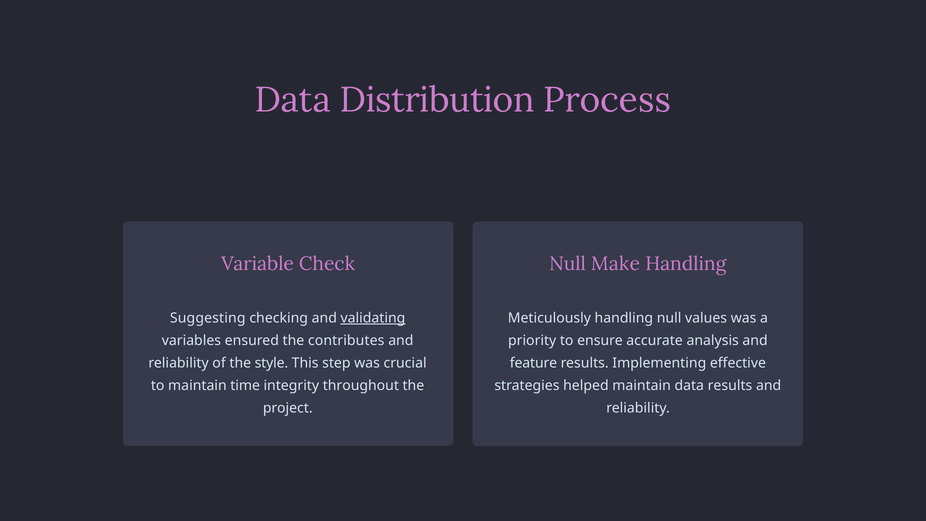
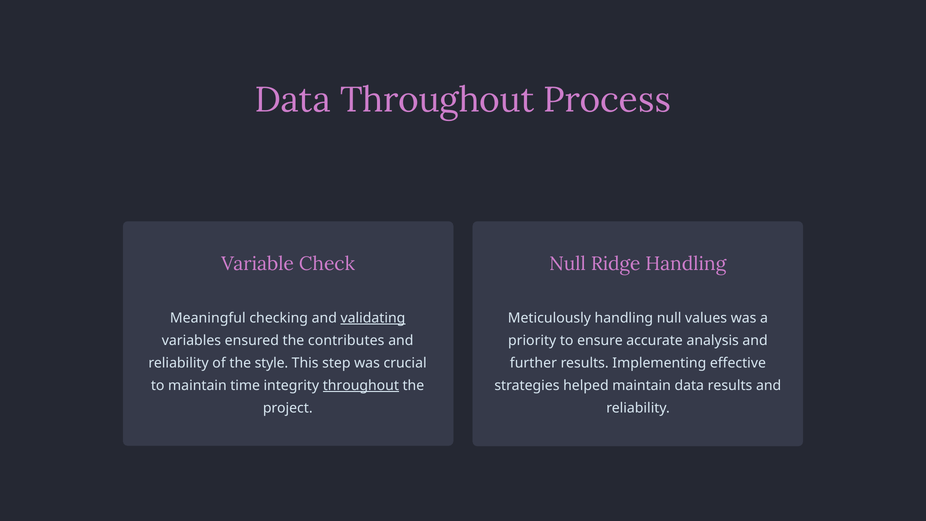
Data Distribution: Distribution -> Throughout
Make: Make -> Ridge
Suggesting: Suggesting -> Meaningful
feature: feature -> further
throughout at (361, 385) underline: none -> present
